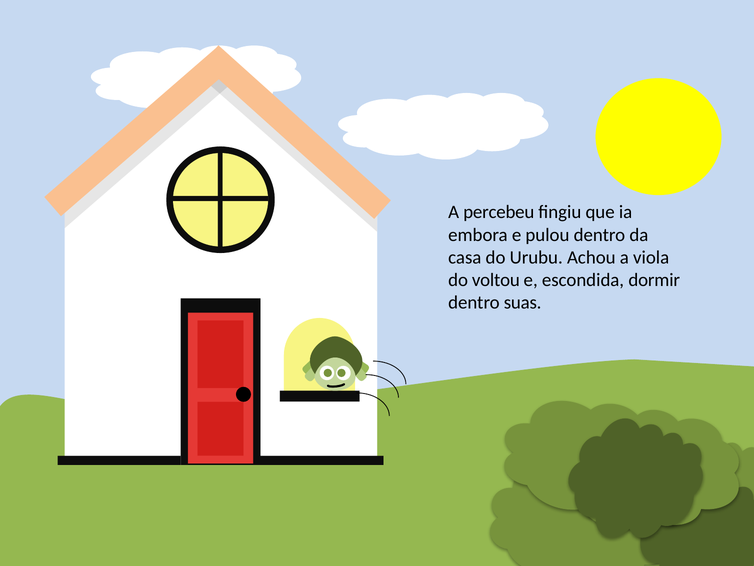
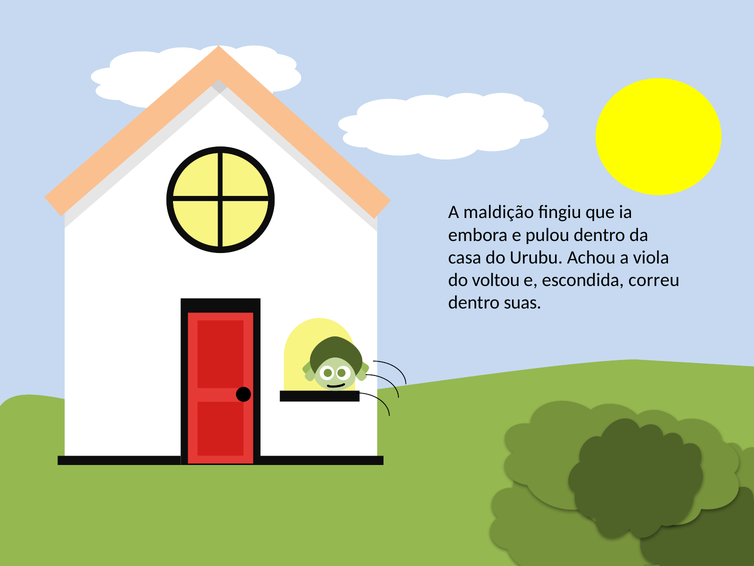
percebeu: percebeu -> maldição
dormir: dormir -> correu
